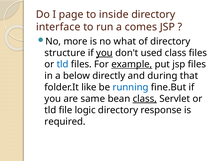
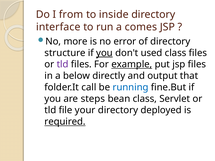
page: page -> from
what: what -> error
tld at (63, 64) colour: blue -> purple
during: during -> output
like: like -> call
same: same -> steps
class at (145, 99) underline: present -> none
logic: logic -> your
response: response -> deployed
required underline: none -> present
